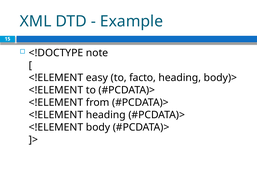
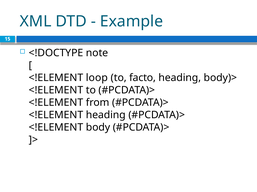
easy: easy -> loop
